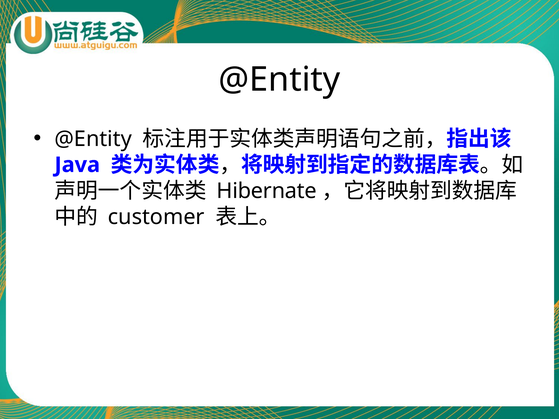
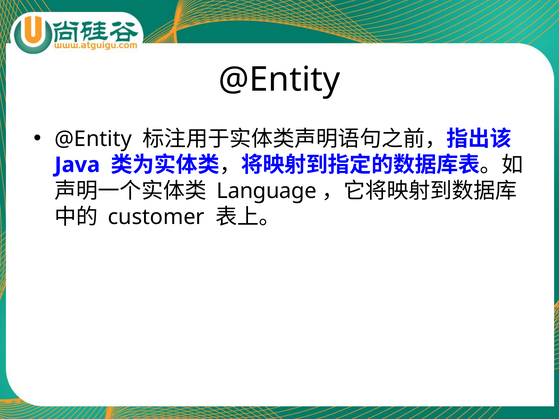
Hibernate: Hibernate -> Language
